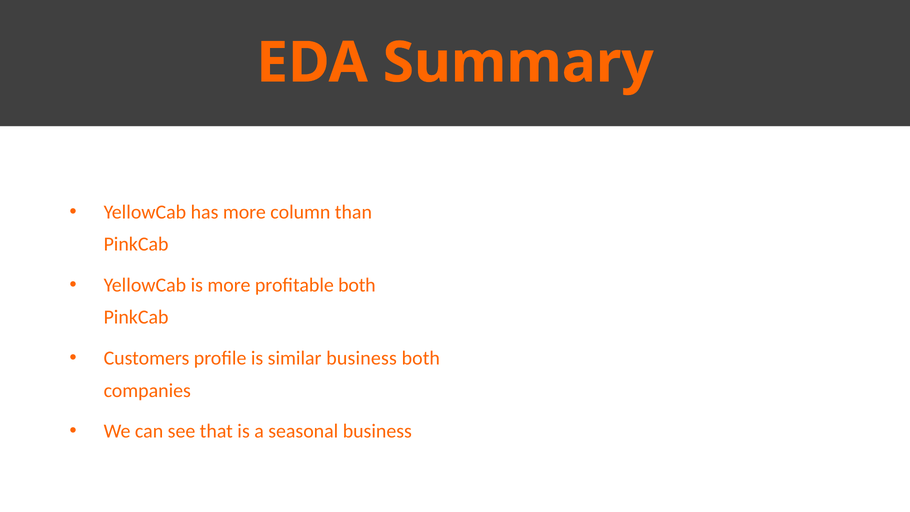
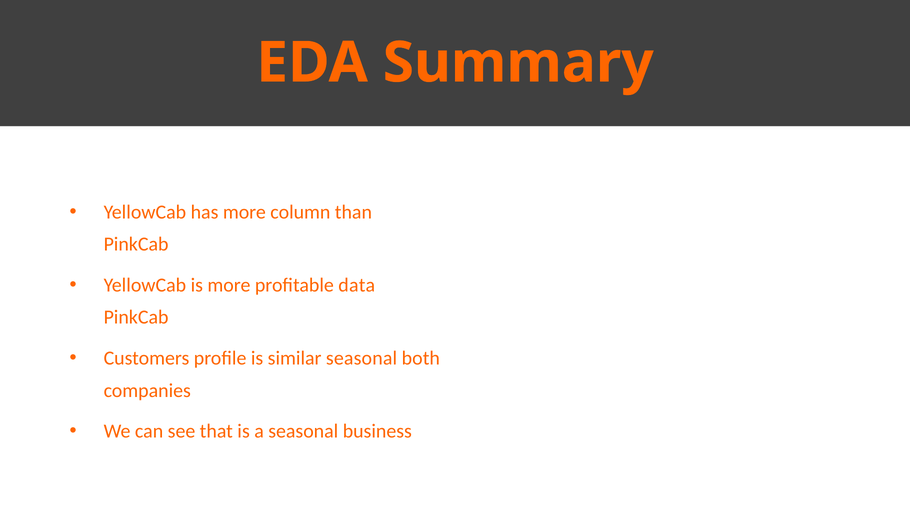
profitable both: both -> data
similar business: business -> seasonal
